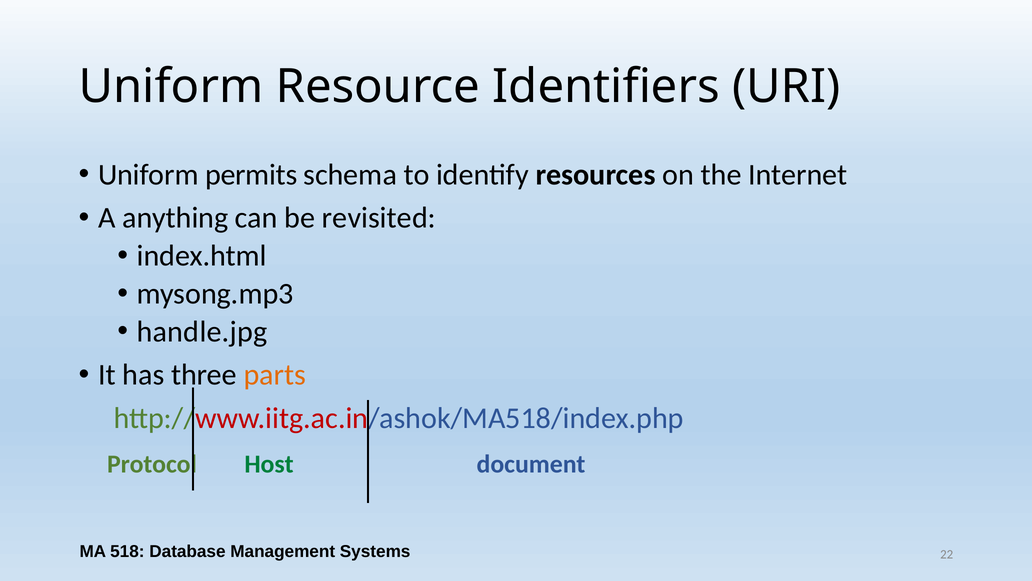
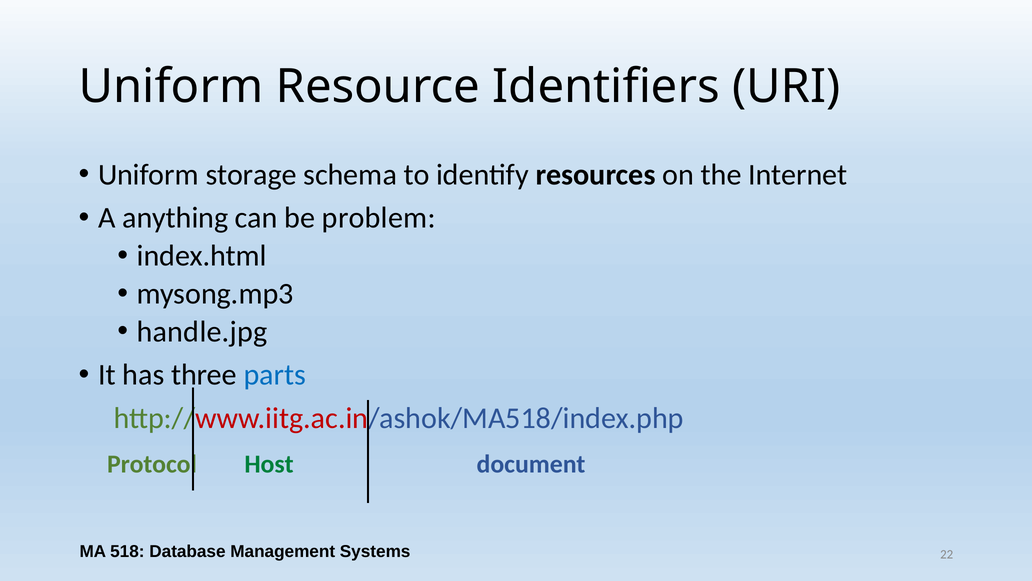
permits: permits -> storage
revisited: revisited -> problem
parts colour: orange -> blue
